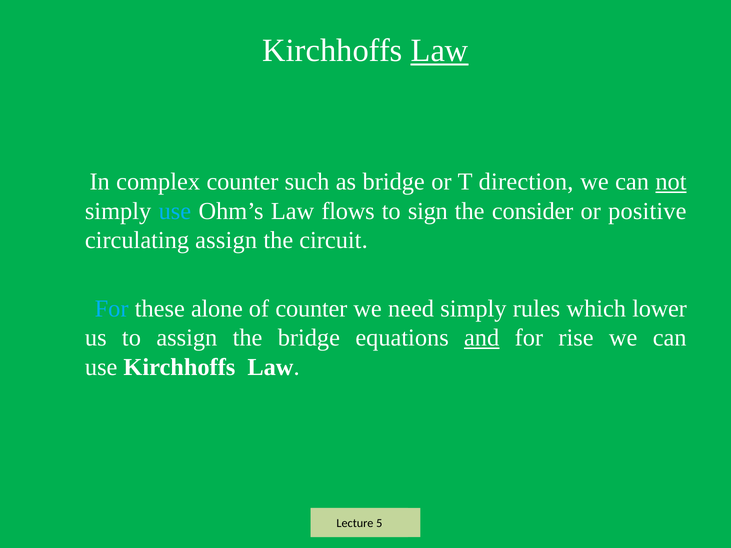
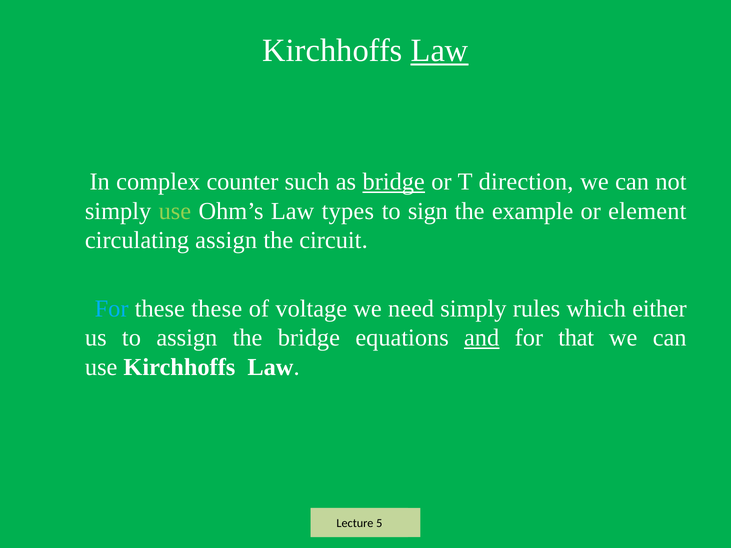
bridge at (394, 182) underline: none -> present
not underline: present -> none
use at (175, 211) colour: light blue -> light green
flows: flows -> types
consider: consider -> example
positive: positive -> element
these alone: alone -> these
of counter: counter -> voltage
lower: lower -> either
rise: rise -> that
